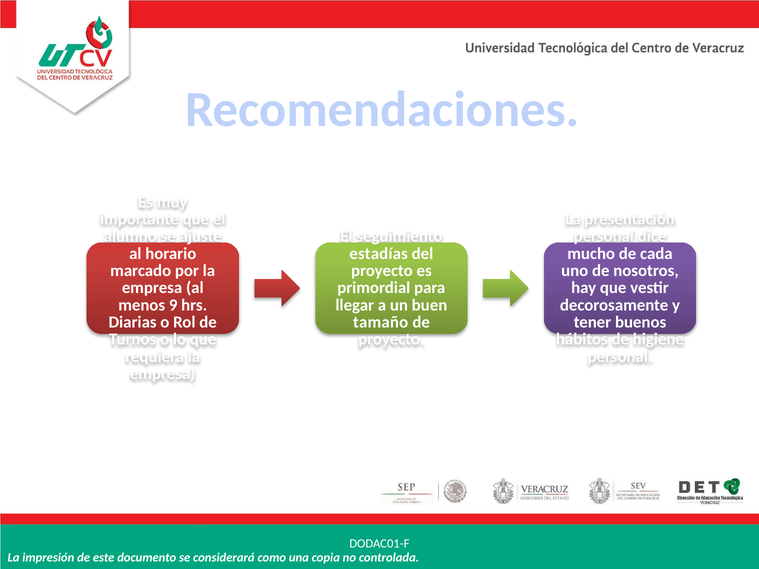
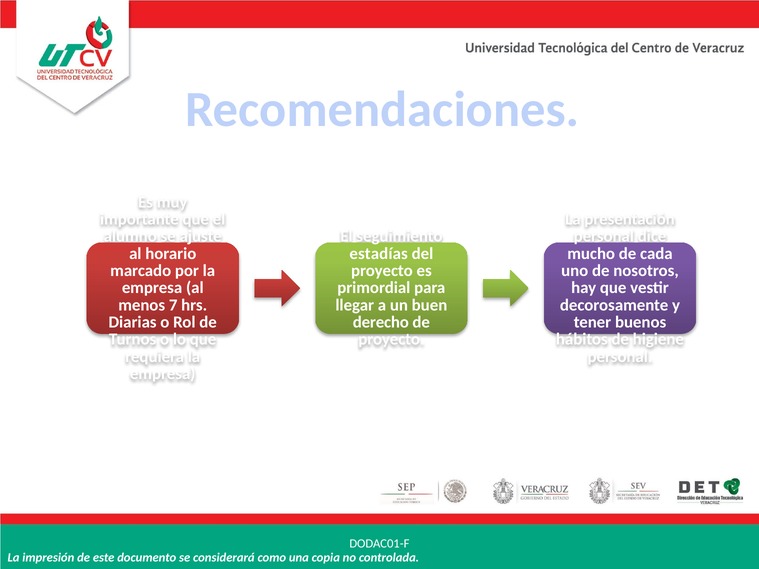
9: 9 -> 7
tamaño: tamaño -> derecho
